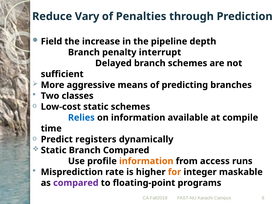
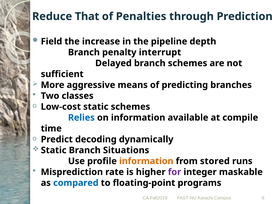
Vary: Vary -> That
registers: registers -> decoding
Branch Compared: Compared -> Situations
access: access -> stored
for colour: orange -> purple
compared at (76, 183) colour: purple -> blue
